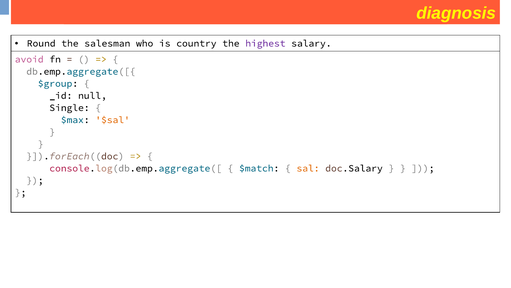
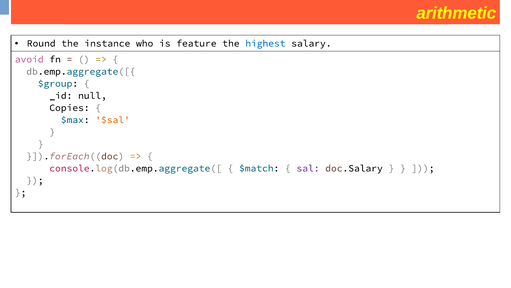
diagnosis: diagnosis -> arithmetic
salesman: salesman -> instance
country: country -> feature
highest colour: purple -> blue
Single: Single -> Copies
sal colour: orange -> purple
